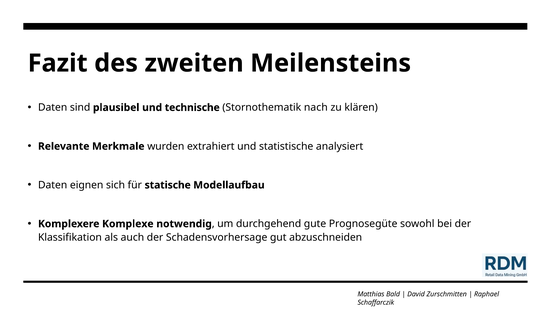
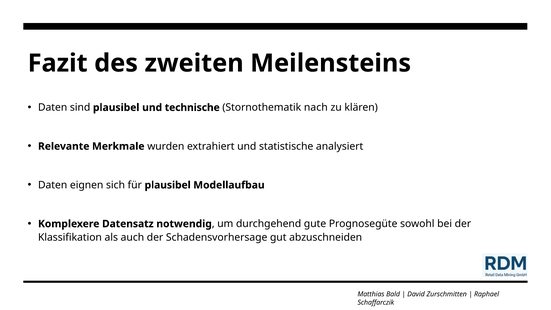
für statische: statische -> plausibel
Komplexe: Komplexe -> Datensatz
